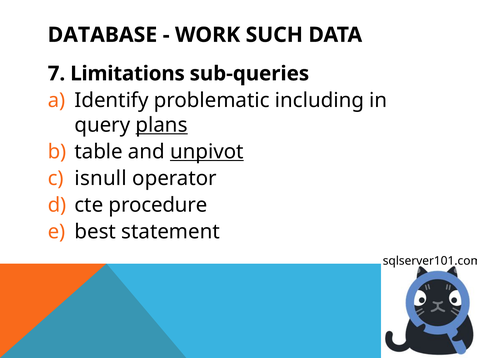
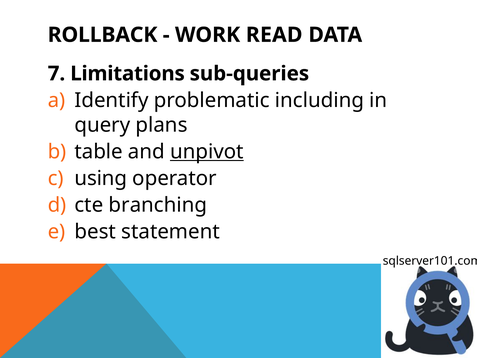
DATABASE: DATABASE -> ROLLBACK
SUCH: SUCH -> READ
plans underline: present -> none
isnull: isnull -> using
procedure: procedure -> branching
